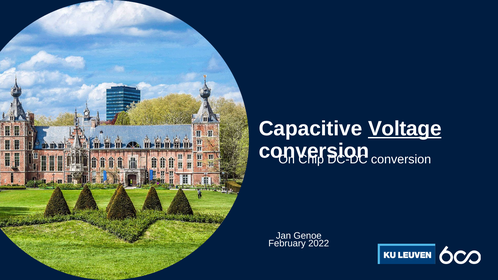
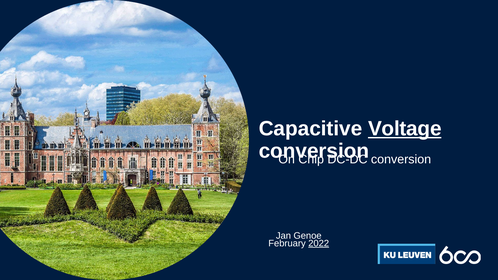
2022 underline: none -> present
